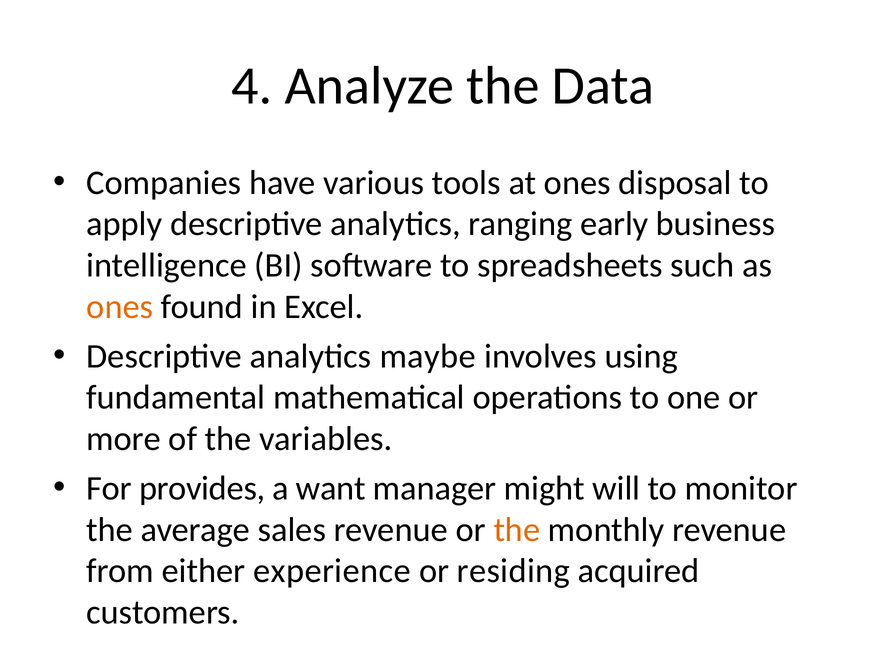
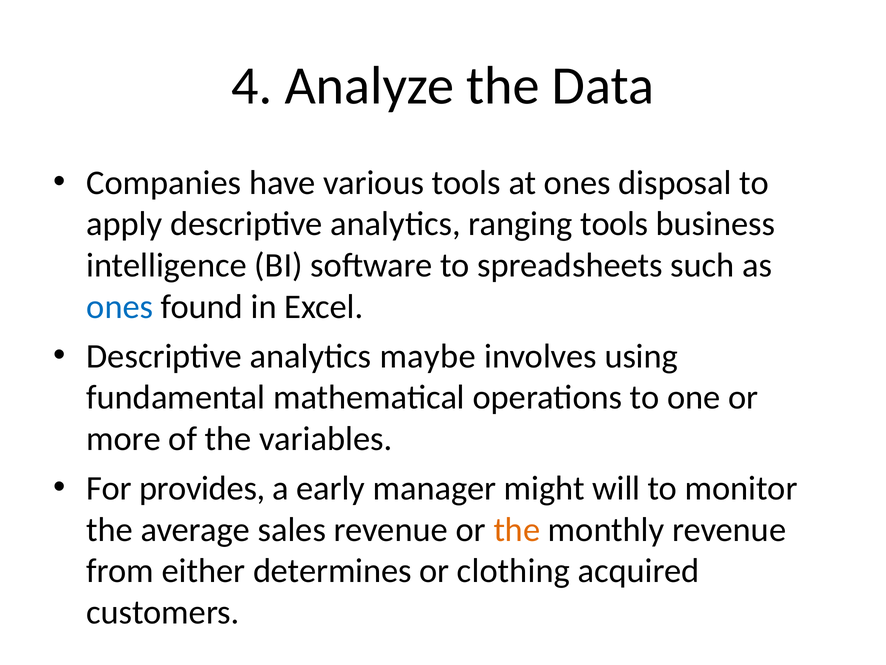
ranging early: early -> tools
ones at (120, 307) colour: orange -> blue
want: want -> early
experience: experience -> determines
residing: residing -> clothing
